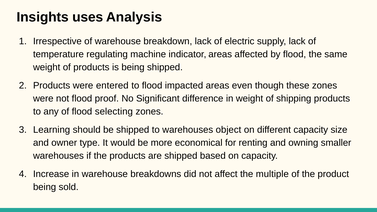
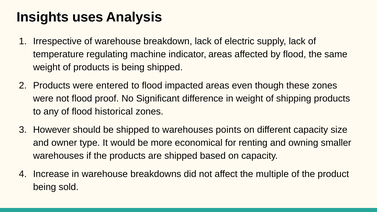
selecting: selecting -> historical
Learning: Learning -> However
object: object -> points
